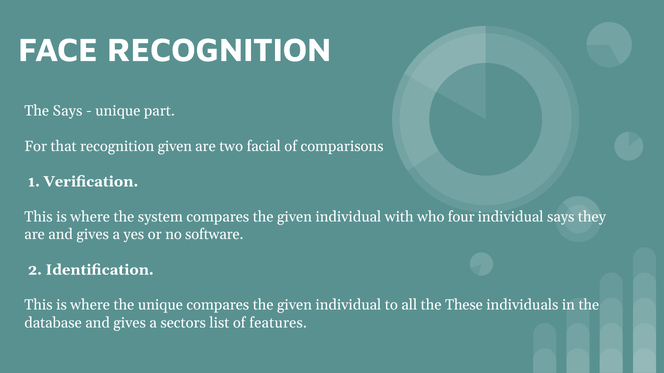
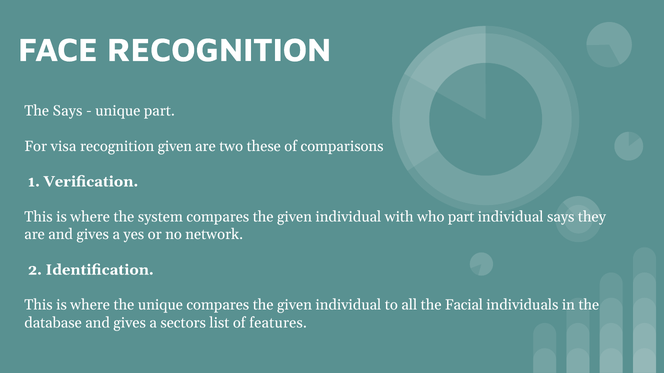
that: that -> visa
facial: facial -> these
who four: four -> part
software: software -> network
These: These -> Facial
